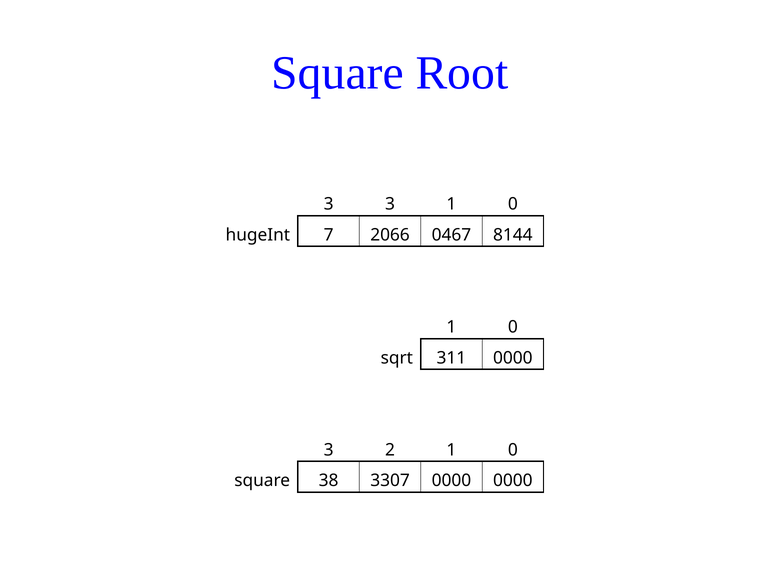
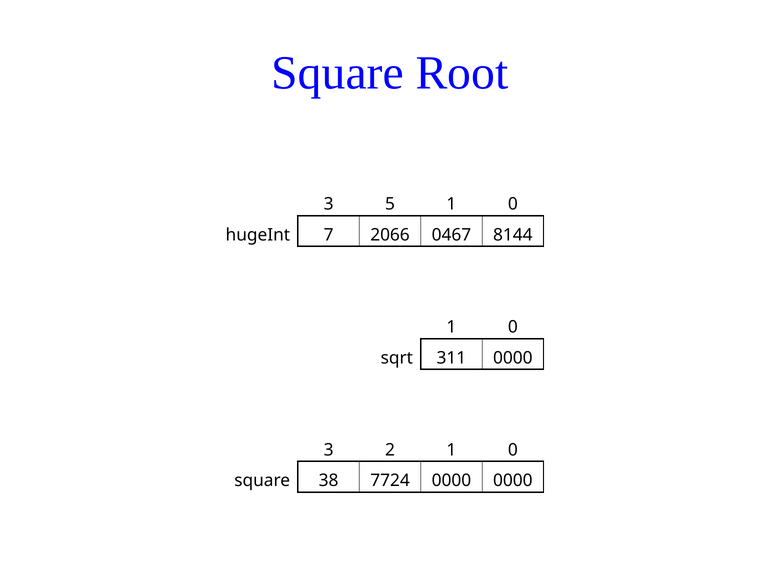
3 3: 3 -> 5
3307: 3307 -> 7724
